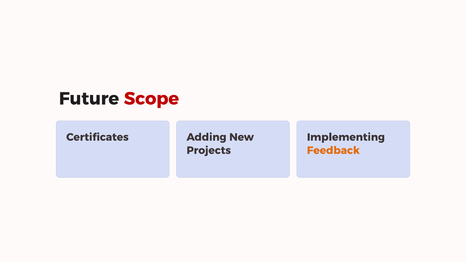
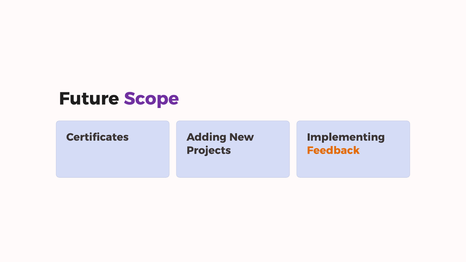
Scope colour: red -> purple
